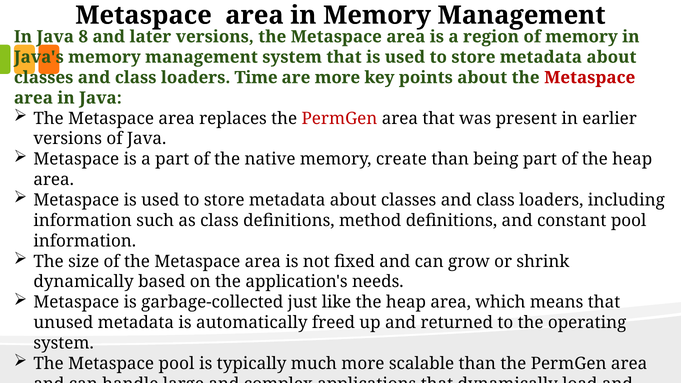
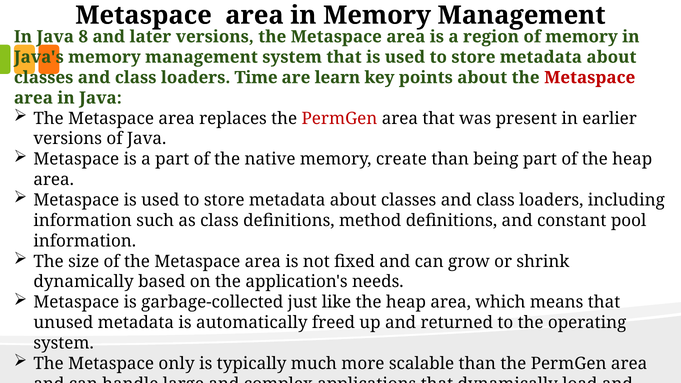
are more: more -> learn
Metaspace pool: pool -> only
